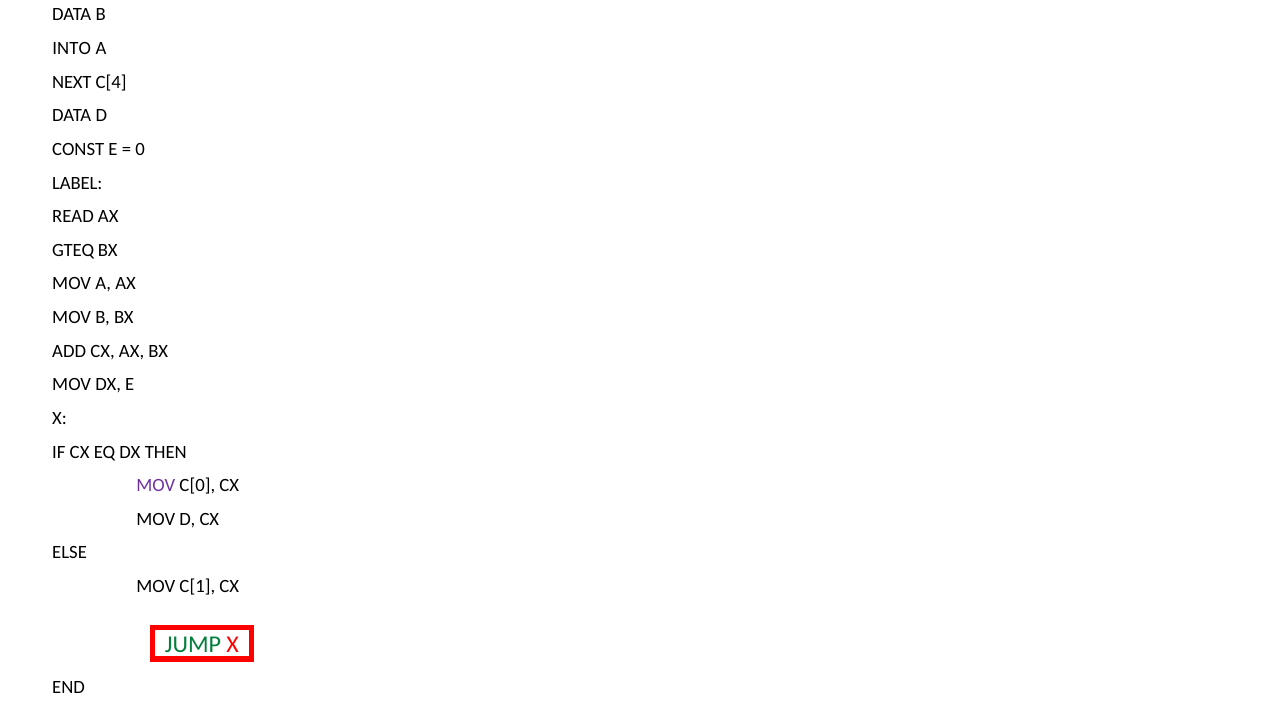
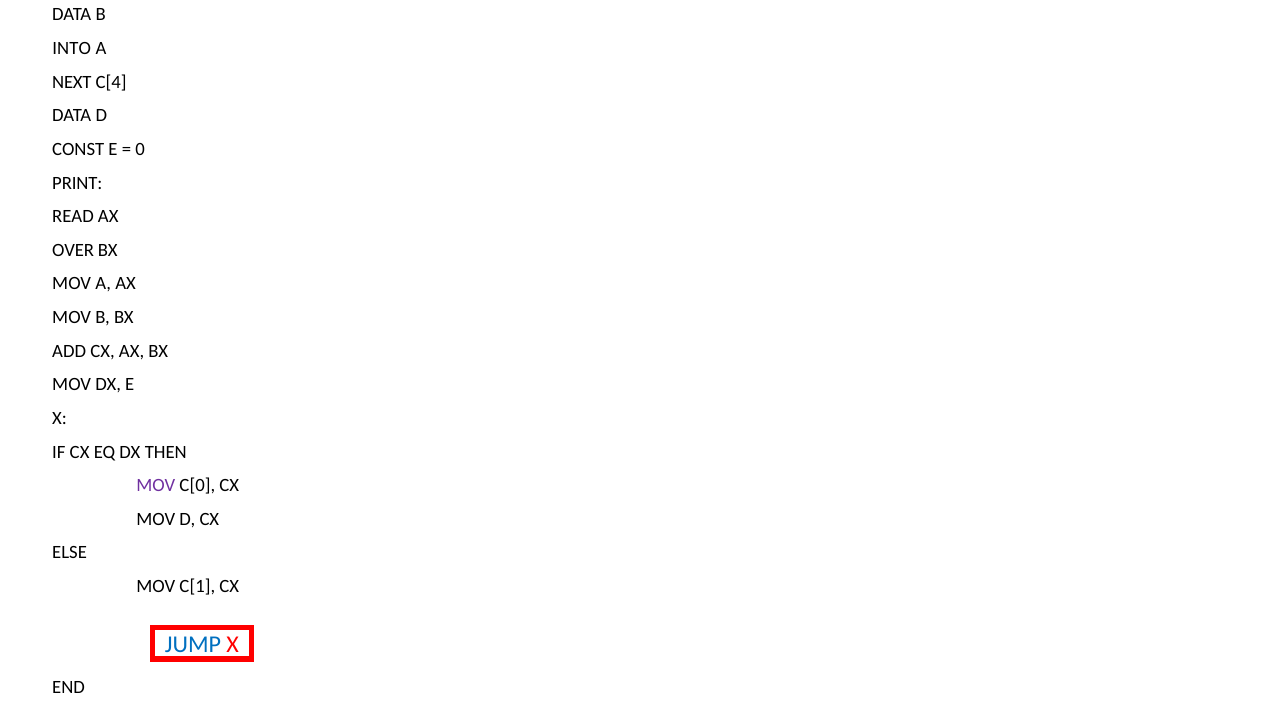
LABEL: LABEL -> PRINT
GTEQ: GTEQ -> OVER
JUMP colour: green -> blue
